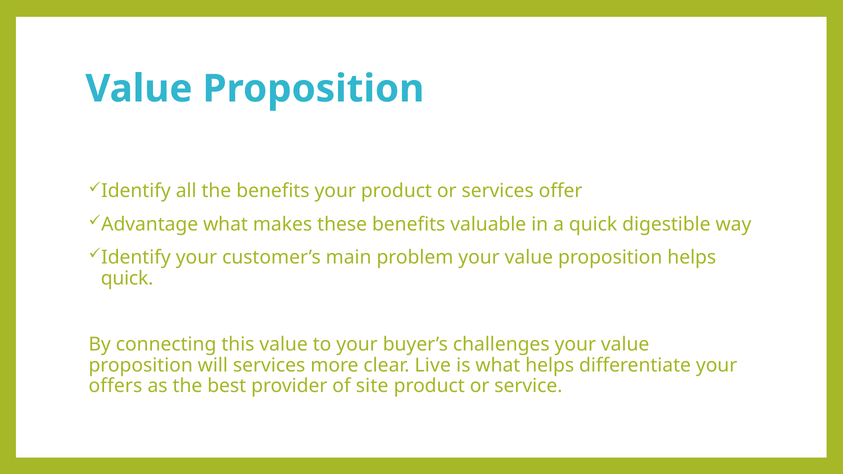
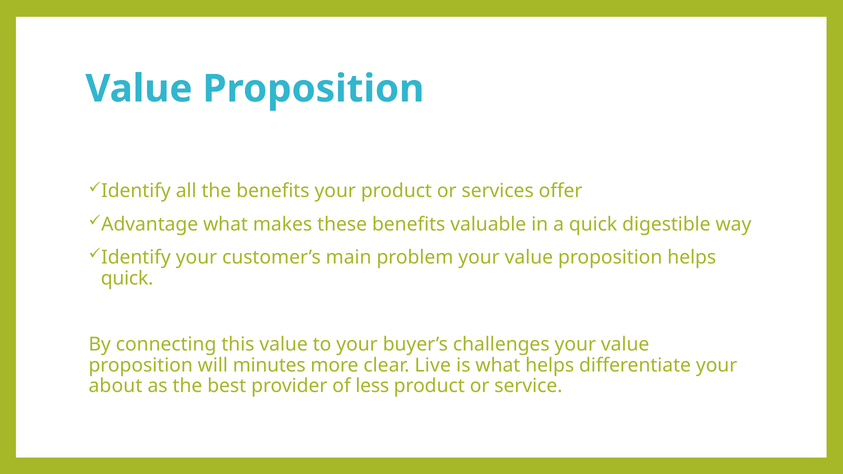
will services: services -> minutes
offers: offers -> about
site: site -> less
